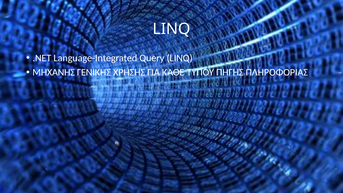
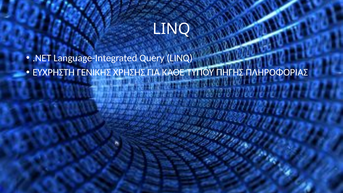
ΜΗΧΑΝΗΣ: ΜΗΧΑΝΗΣ -> ΕΥΧΡΗΣΤΗ
